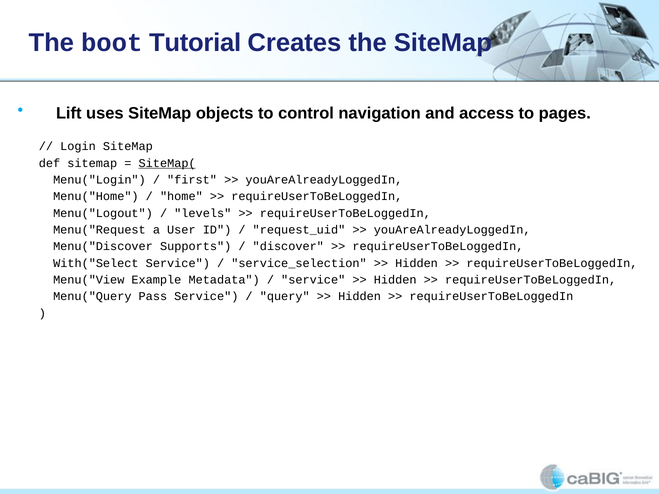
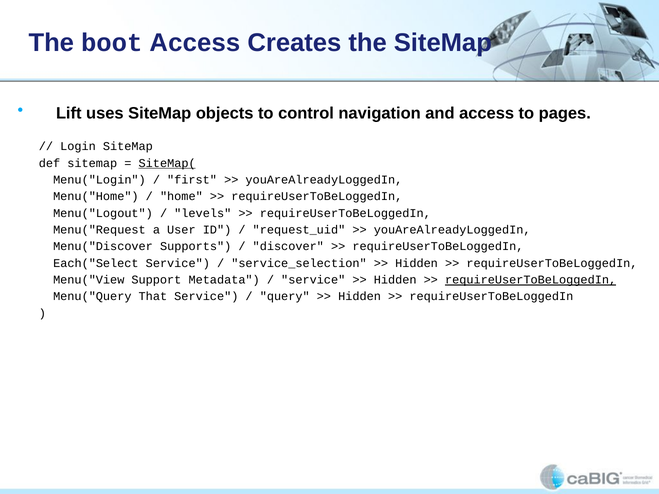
boot Tutorial: Tutorial -> Access
With("Select: With("Select -> Each("Select
Example: Example -> Support
requireUserToBeLoggedIn at (531, 280) underline: none -> present
Pass: Pass -> That
